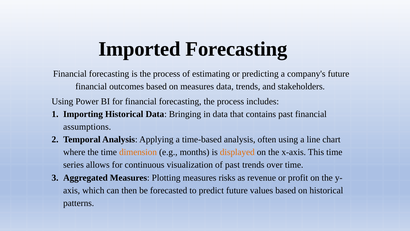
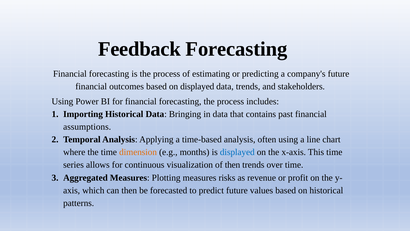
Imported: Imported -> Feedback
on measures: measures -> displayed
displayed at (237, 152) colour: orange -> blue
of past: past -> then
